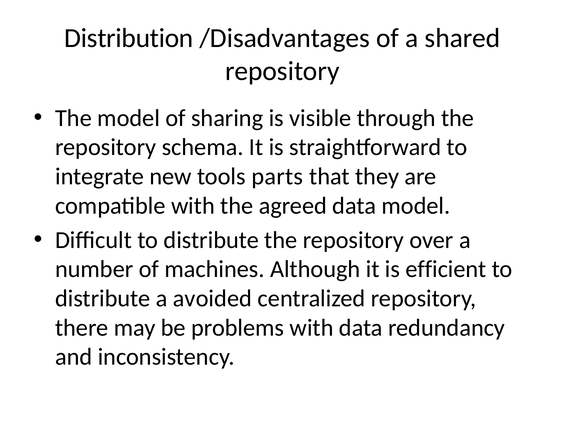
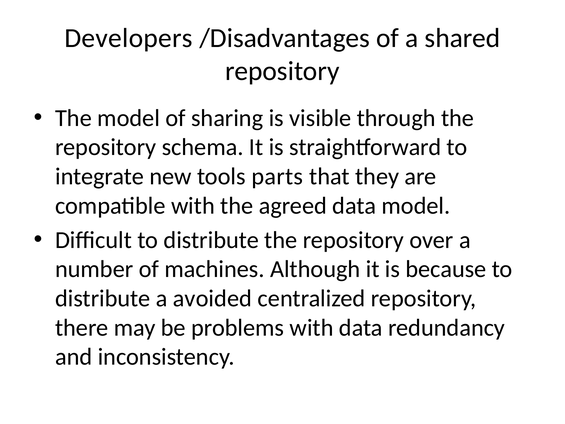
Distribution: Distribution -> Developers
efficient: efficient -> because
